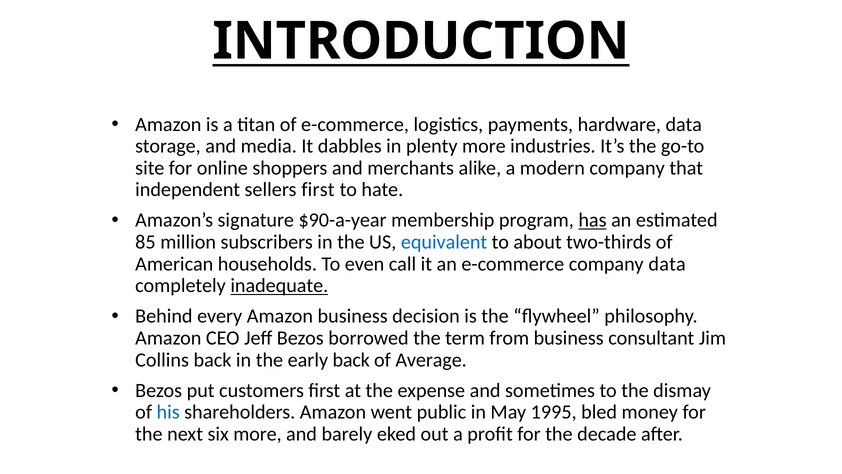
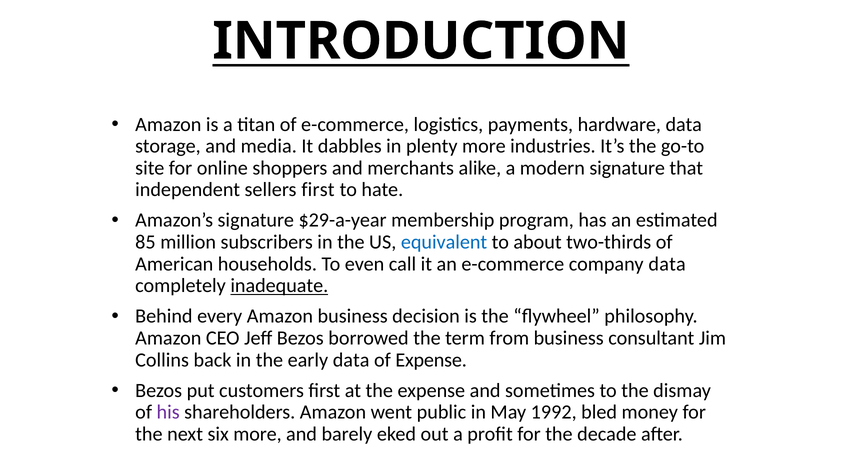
modern company: company -> signature
$90-a-year: $90-a-year -> $29-a-year
has underline: present -> none
early back: back -> data
of Average: Average -> Expense
his colour: blue -> purple
1995: 1995 -> 1992
